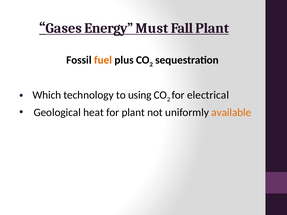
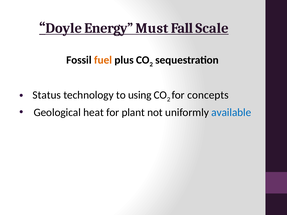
Gases: Gases -> Doyle
Fall Plant: Plant -> Scale
Which: Which -> Status
electrical: electrical -> concepts
available colour: orange -> blue
